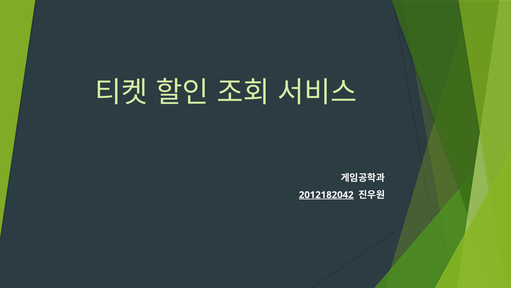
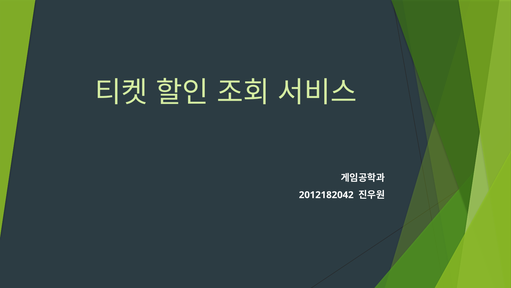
2012182042 underline: present -> none
